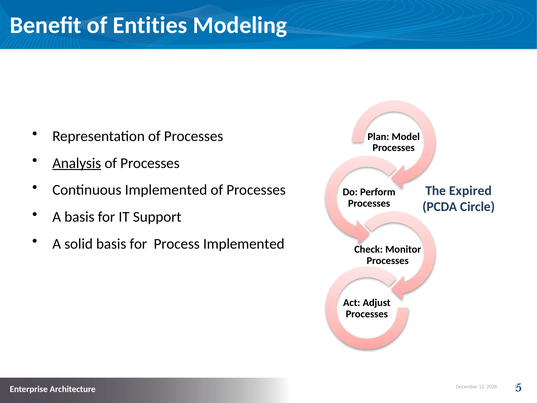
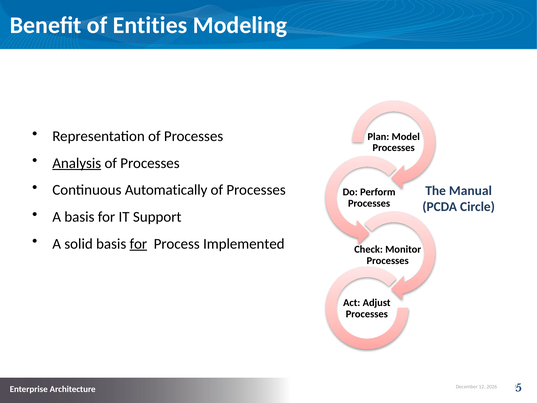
Continuous Implemented: Implemented -> Automatically
Expired: Expired -> Manual
for at (138, 244) underline: none -> present
